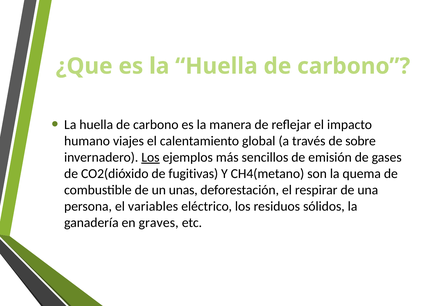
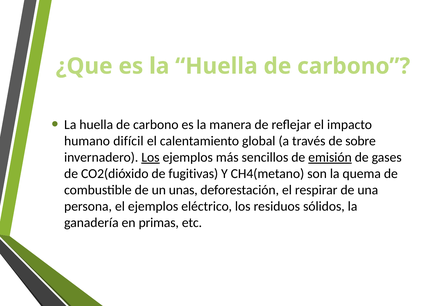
viajes: viajes -> difícil
emisión underline: none -> present
el variables: variables -> ejemplos
graves: graves -> primas
